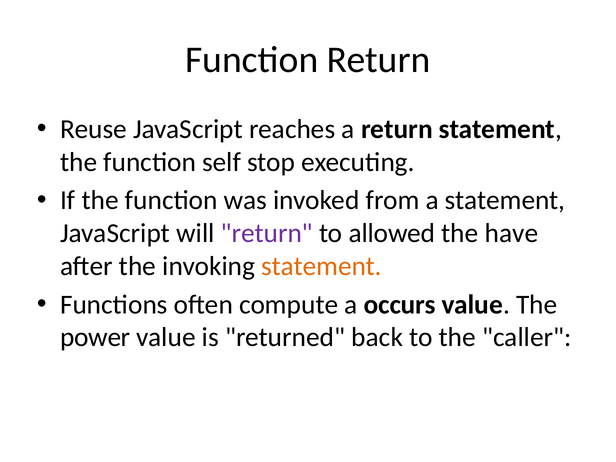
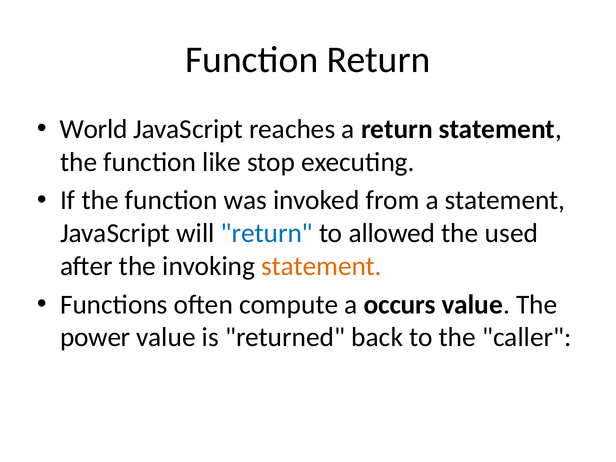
Reuse: Reuse -> World
self: self -> like
return at (267, 233) colour: purple -> blue
have: have -> used
